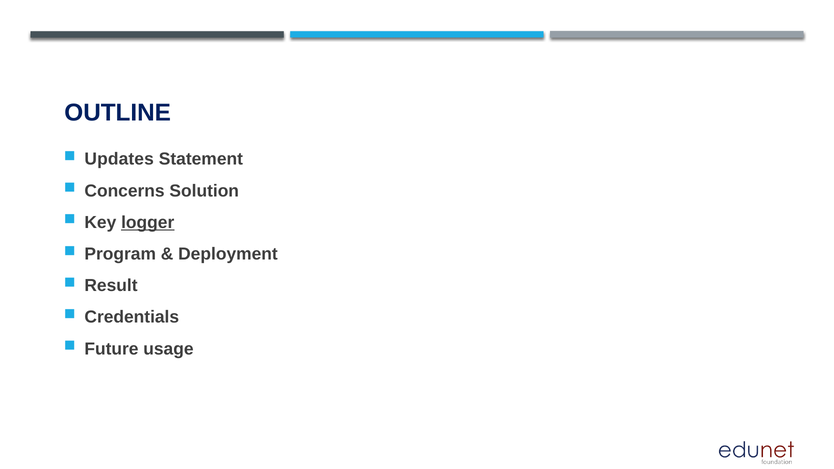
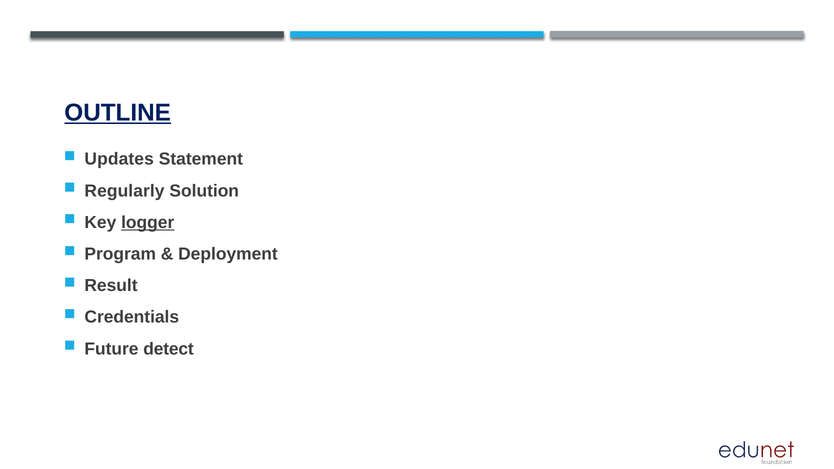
OUTLINE underline: none -> present
Concerns: Concerns -> Regularly
usage: usage -> detect
